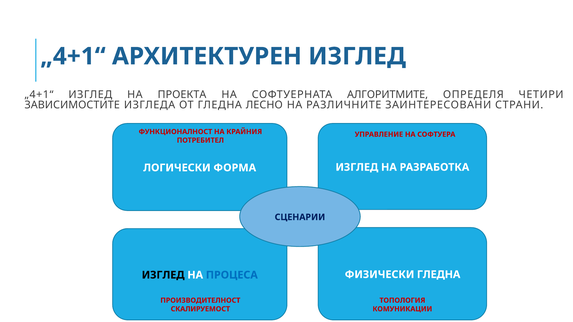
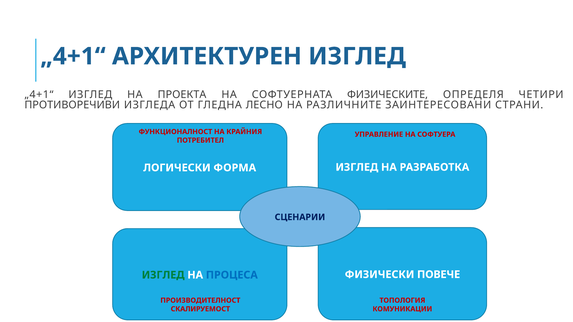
АЛГОРИТМИТЕ: АЛГОРИТМИТЕ -> ФИЗИЧЕСКИТЕ
ЗАВИСИМОСТИТЕ: ЗАВИСИМОСТИТЕ -> ПРОТИВОРЕЧИВИ
ИЗГЛЕД at (163, 275) colour: black -> green
ФИЗИЧЕСКИ ГЛЕДНА: ГЛЕДНА -> ПОВЕЧЕ
